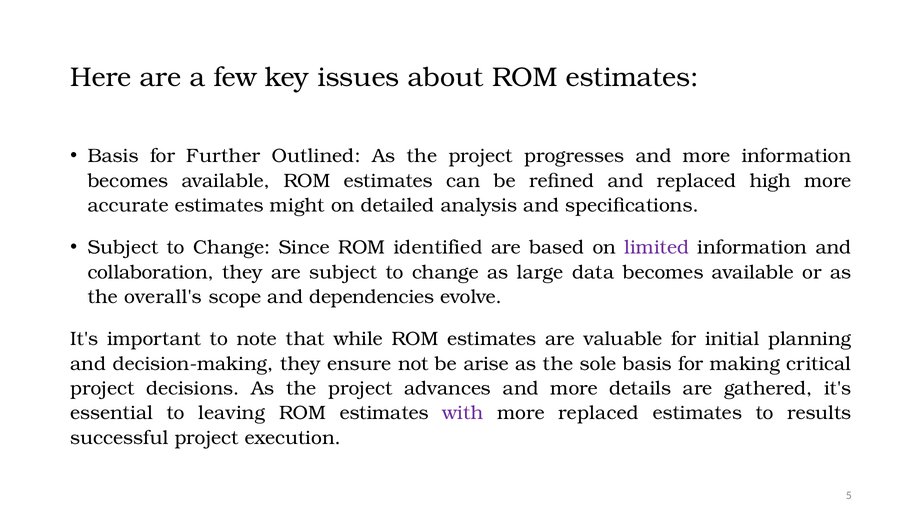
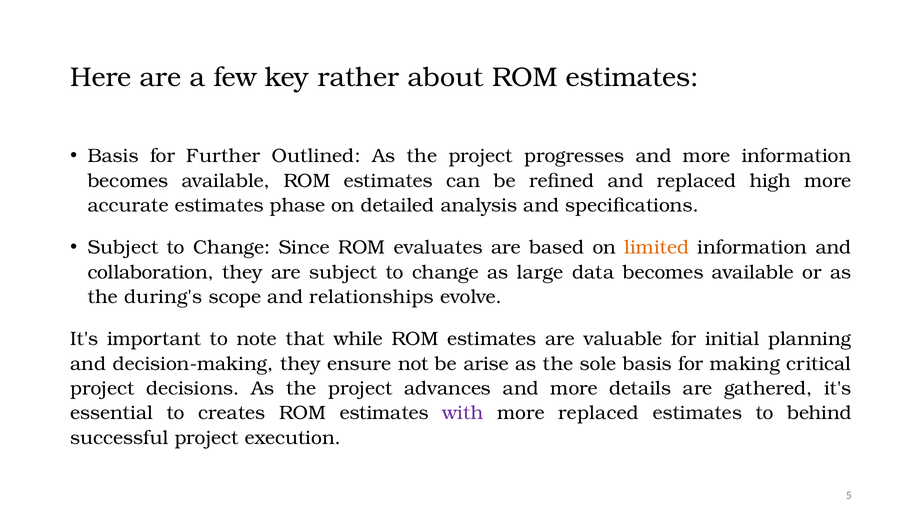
issues: issues -> rather
might: might -> phase
identified: identified -> evaluates
limited colour: purple -> orange
overall's: overall's -> during's
dependencies: dependencies -> relationships
leaving: leaving -> creates
results: results -> behind
